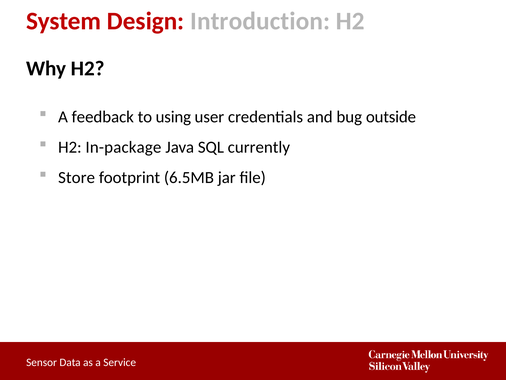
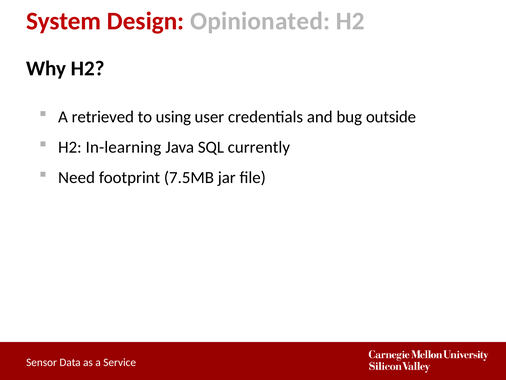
Introduction: Introduction -> Opinionated
feedback: feedback -> retrieved
In-package: In-package -> In-learning
Store: Store -> Need
6.5MB: 6.5MB -> 7.5MB
